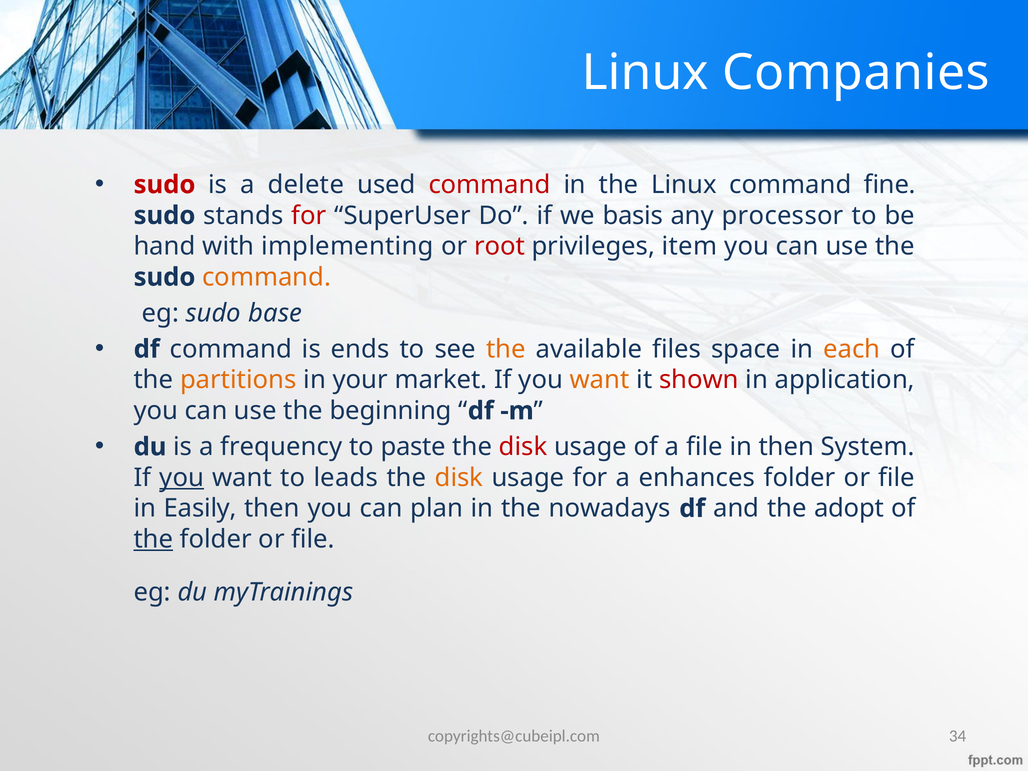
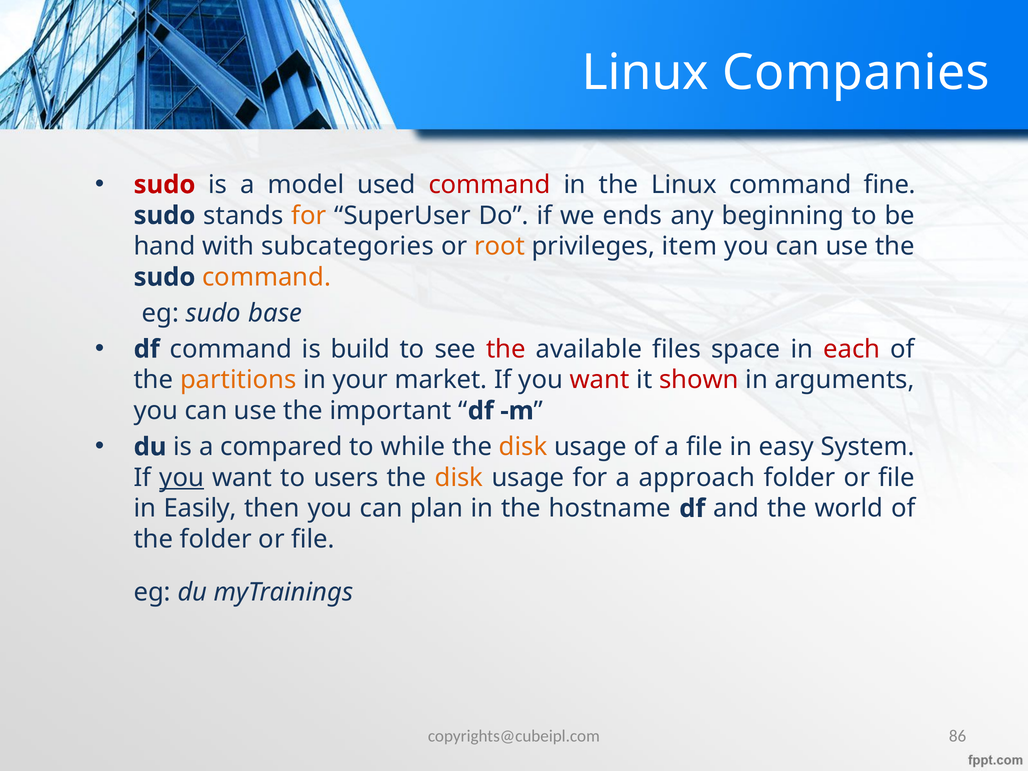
delete: delete -> model
for at (309, 216) colour: red -> orange
basis: basis -> ends
processor: processor -> beginning
implementing: implementing -> subcategories
root colour: red -> orange
ends: ends -> build
the at (506, 349) colour: orange -> red
each colour: orange -> red
want at (600, 380) colour: orange -> red
application: application -> arguments
beginning: beginning -> important
frequency: frequency -> compared
paste: paste -> while
disk at (523, 447) colour: red -> orange
in then: then -> easy
leads: leads -> users
enhances: enhances -> approach
nowadays: nowadays -> hostname
adopt: adopt -> world
the at (153, 539) underline: present -> none
34: 34 -> 86
